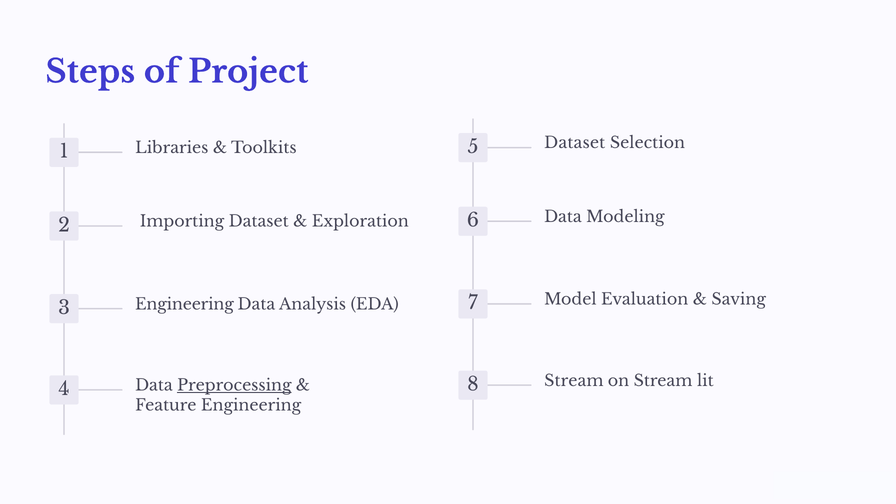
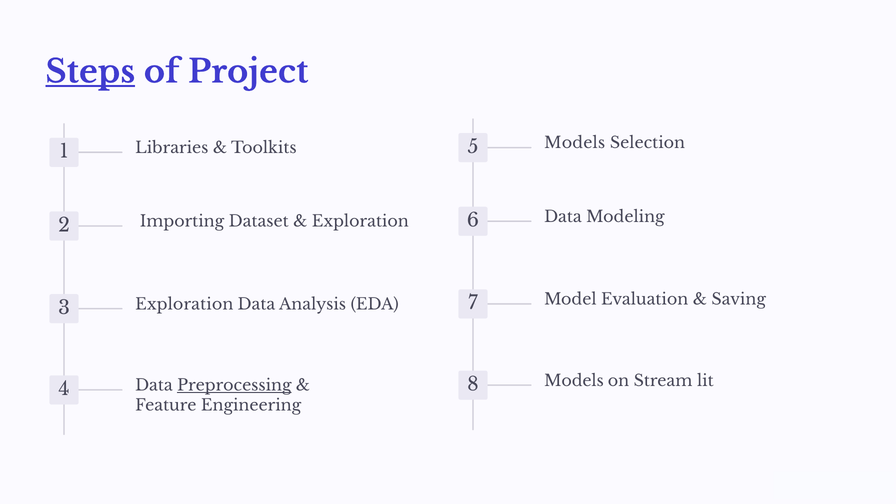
Steps underline: none -> present
5 Dataset: Dataset -> Models
3 Engineering: Engineering -> Exploration
8 Stream: Stream -> Models
